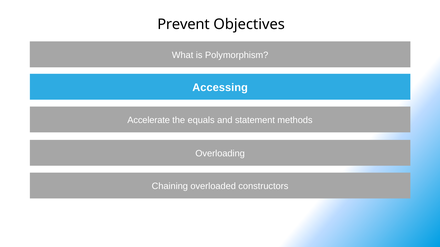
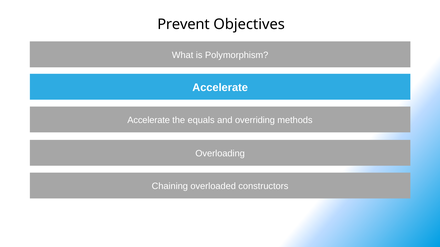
Accessing at (220, 88): Accessing -> Accelerate
statement: statement -> overriding
